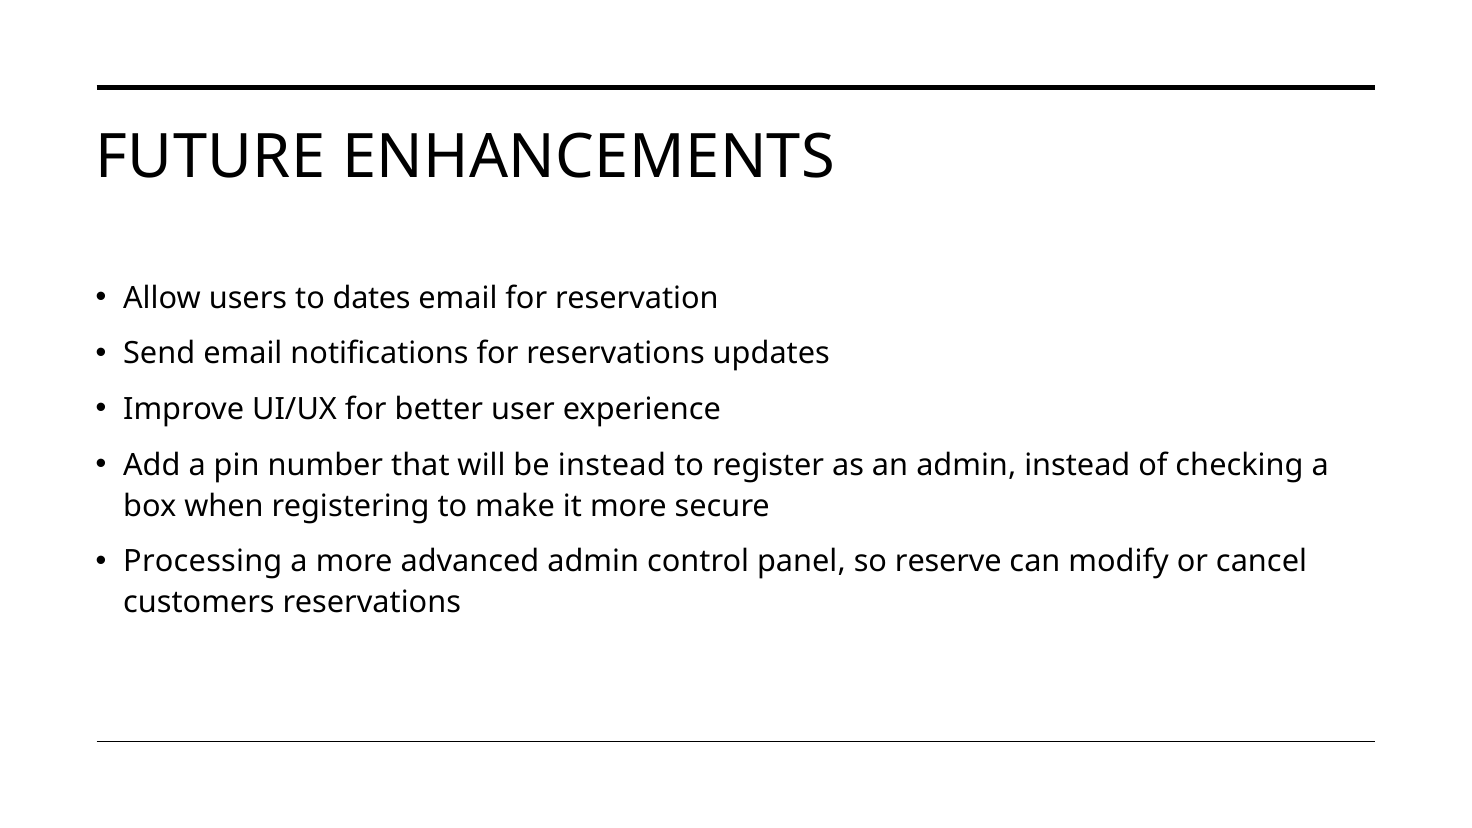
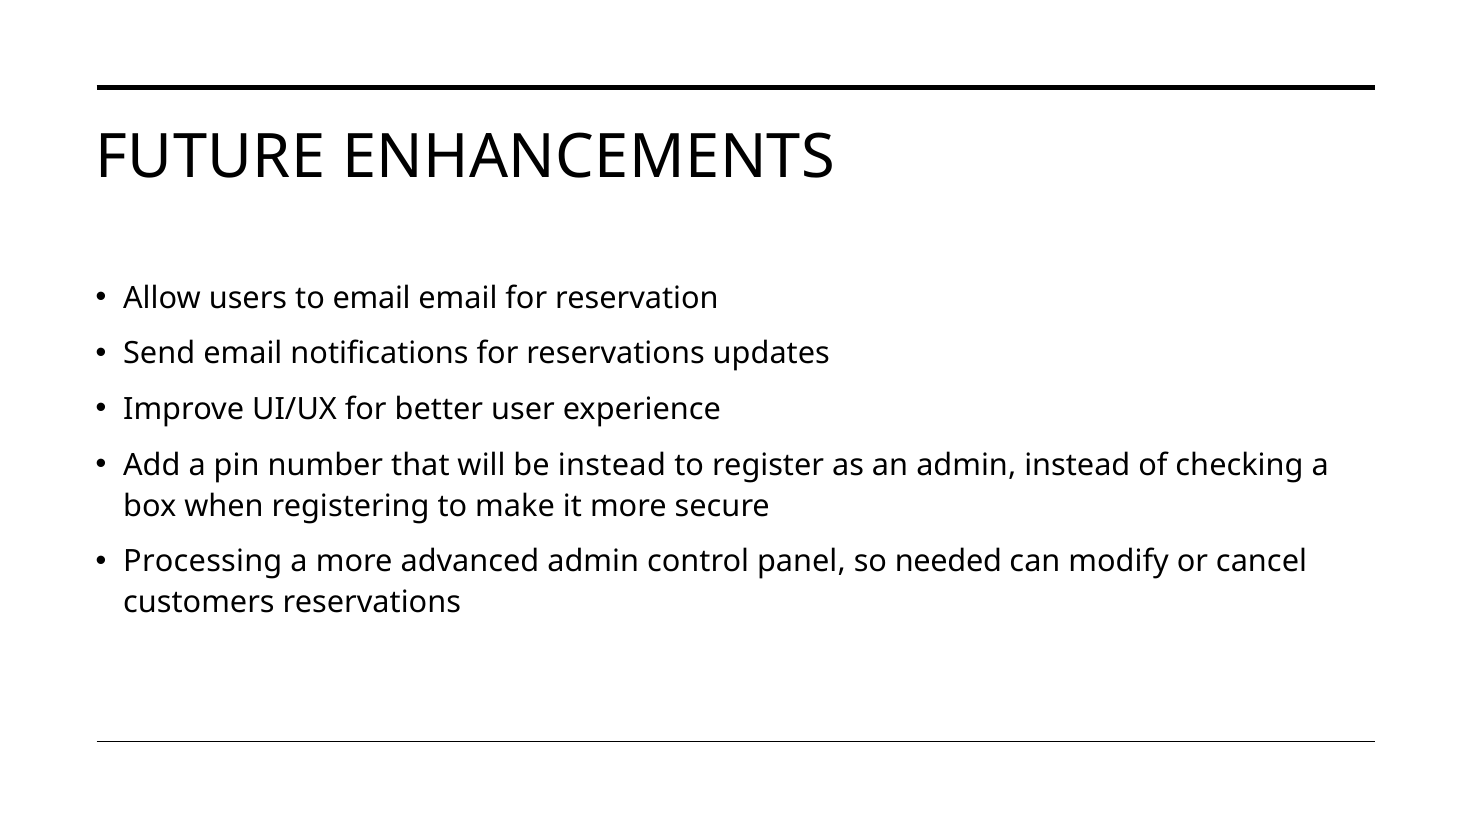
to dates: dates -> email
reserve: reserve -> needed
